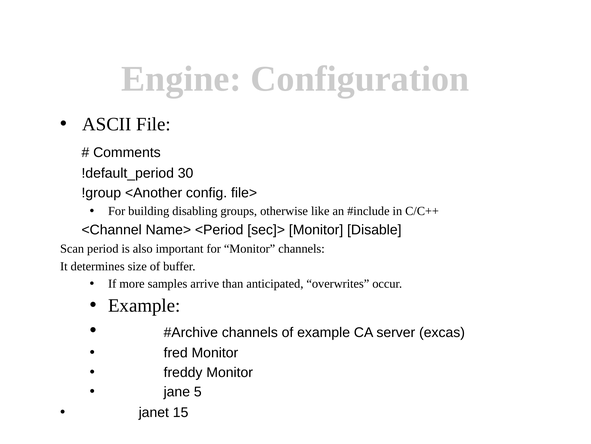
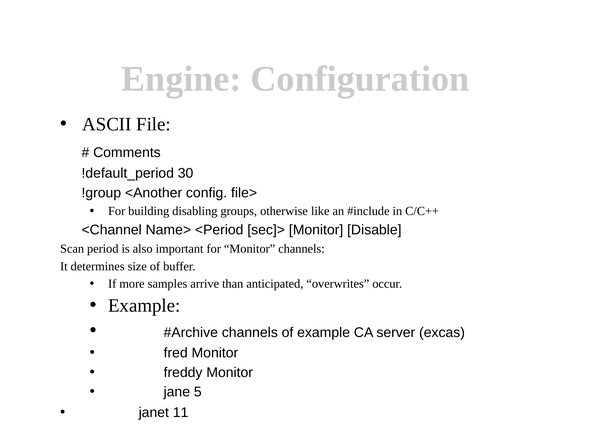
15: 15 -> 11
